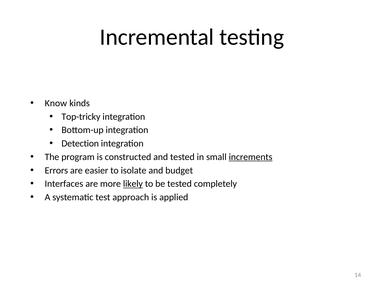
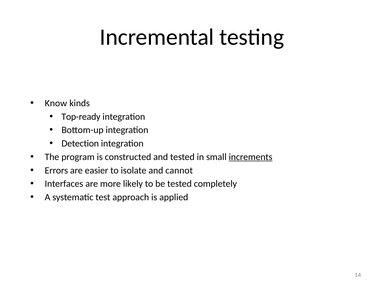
Top-tricky: Top-tricky -> Top-ready
budget: budget -> cannot
likely underline: present -> none
